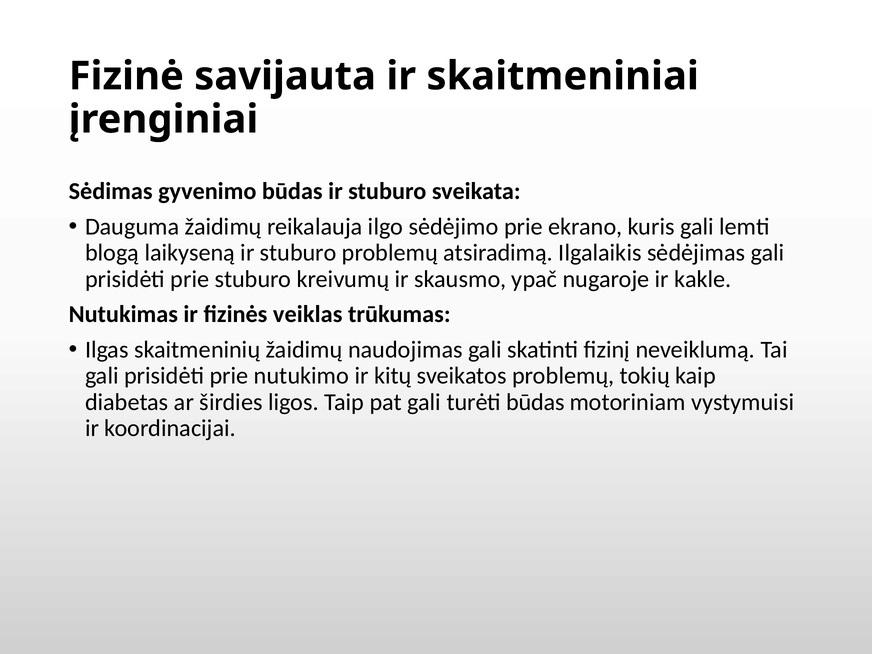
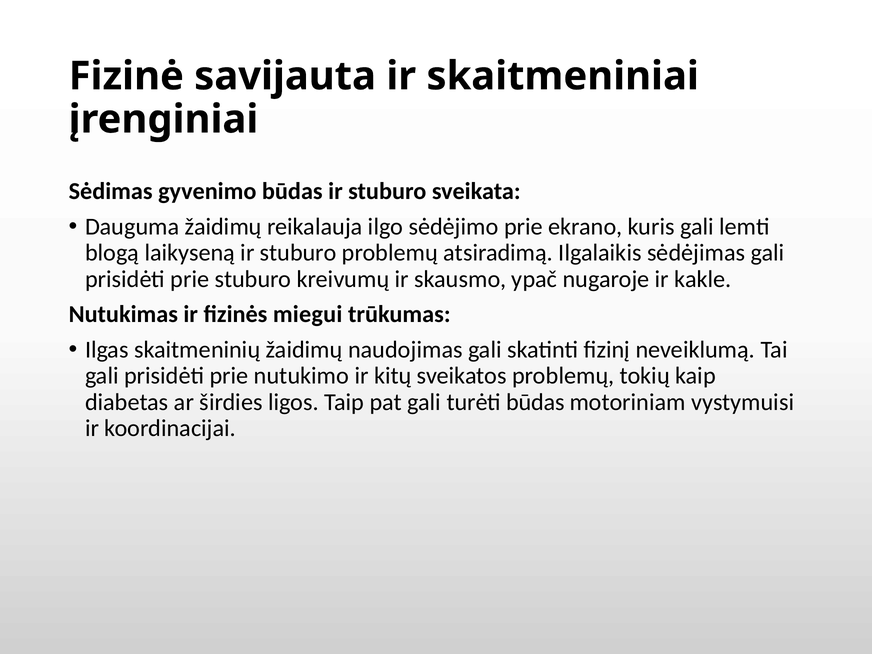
veiklas: veiklas -> miegui
